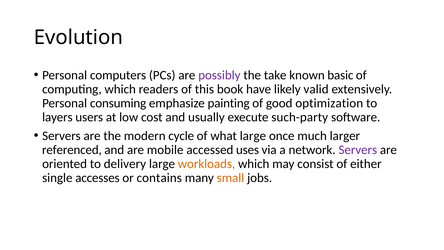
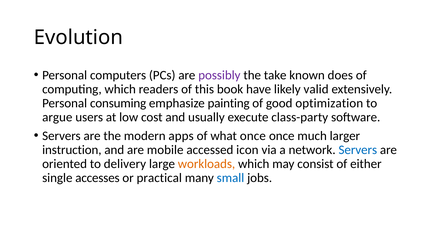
basic: basic -> does
layers: layers -> argue
such-party: such-party -> class-party
cycle: cycle -> apps
what large: large -> once
referenced: referenced -> instruction
uses: uses -> icon
Servers at (358, 150) colour: purple -> blue
contains: contains -> practical
small colour: orange -> blue
